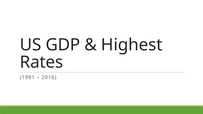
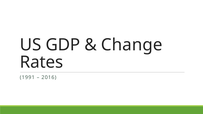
Highest: Highest -> Change
